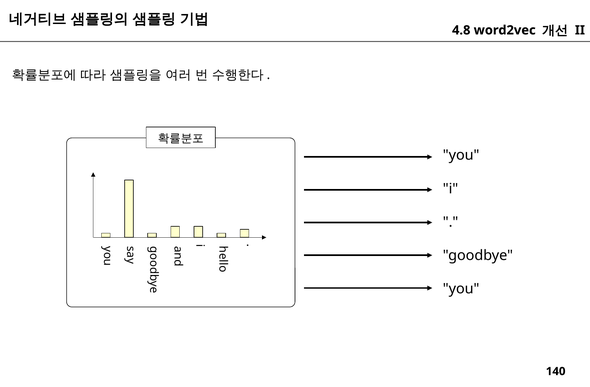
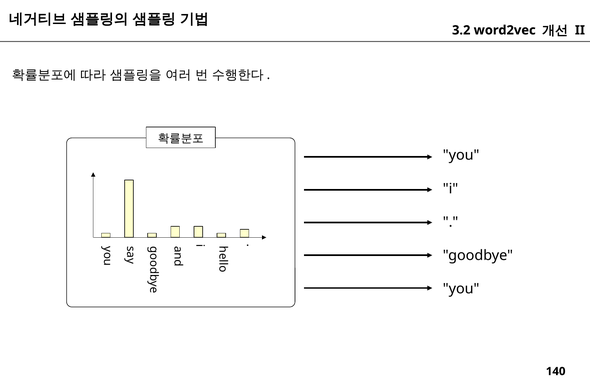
4.8: 4.8 -> 3.2
